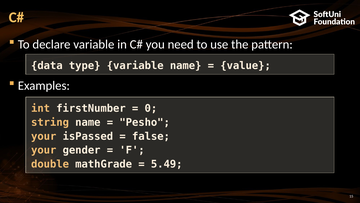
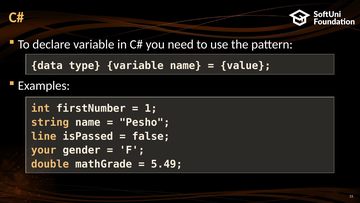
0: 0 -> 1
your at (44, 136): your -> line
